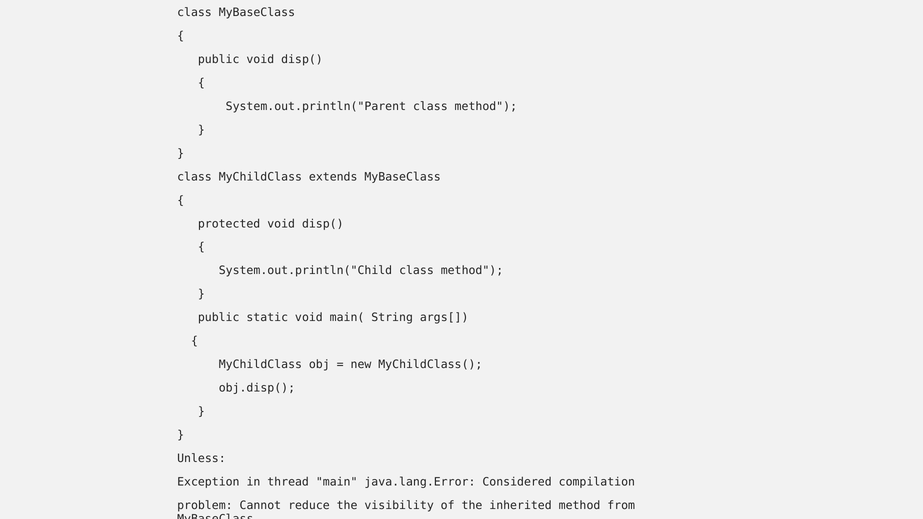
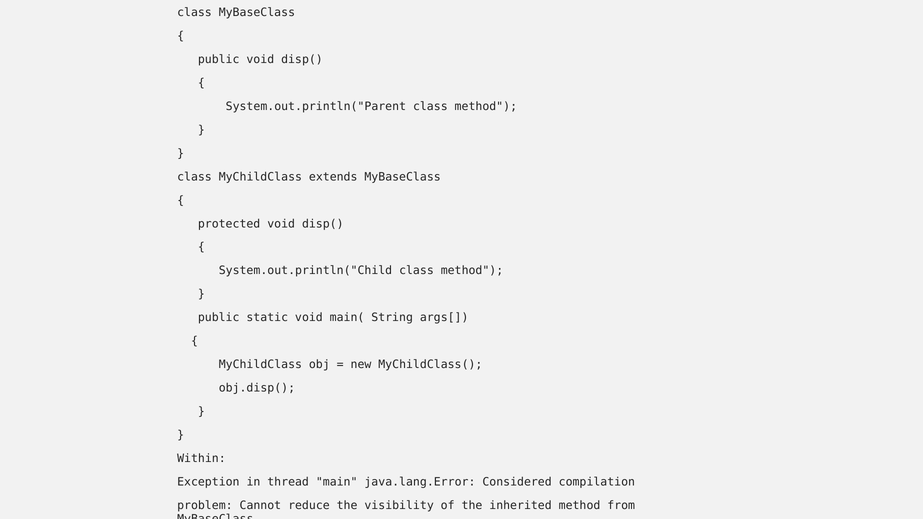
Unless: Unless -> Within
